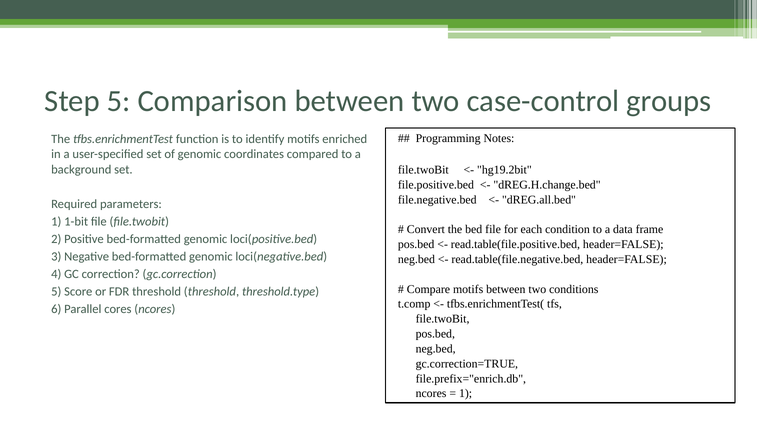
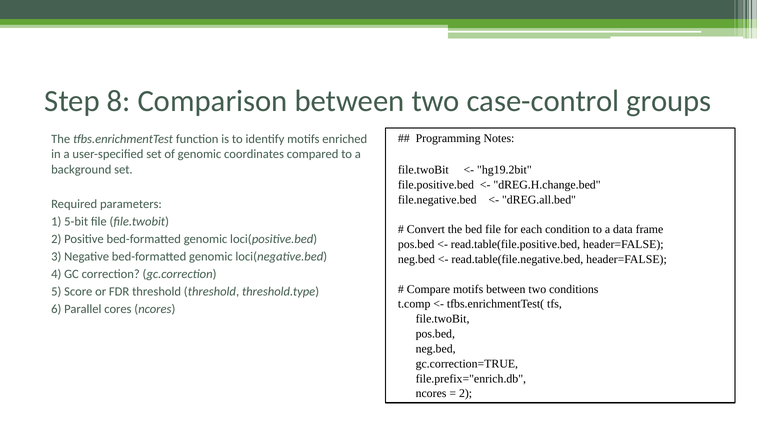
Step 5: 5 -> 8
1-bit: 1-bit -> 5-bit
1 at (466, 393): 1 -> 2
